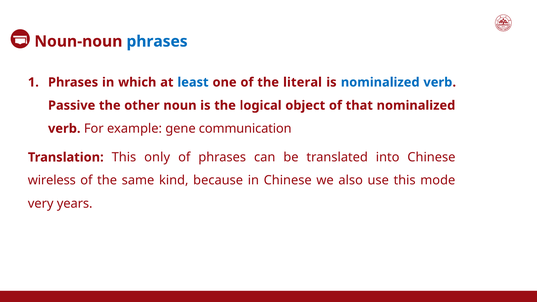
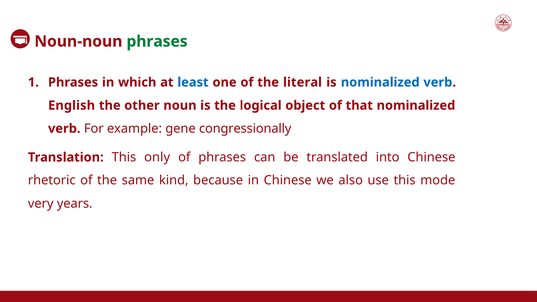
phrases at (157, 41) colour: blue -> green
Passive: Passive -> English
communication: communication -> congressionally
wireless: wireless -> rhetoric
